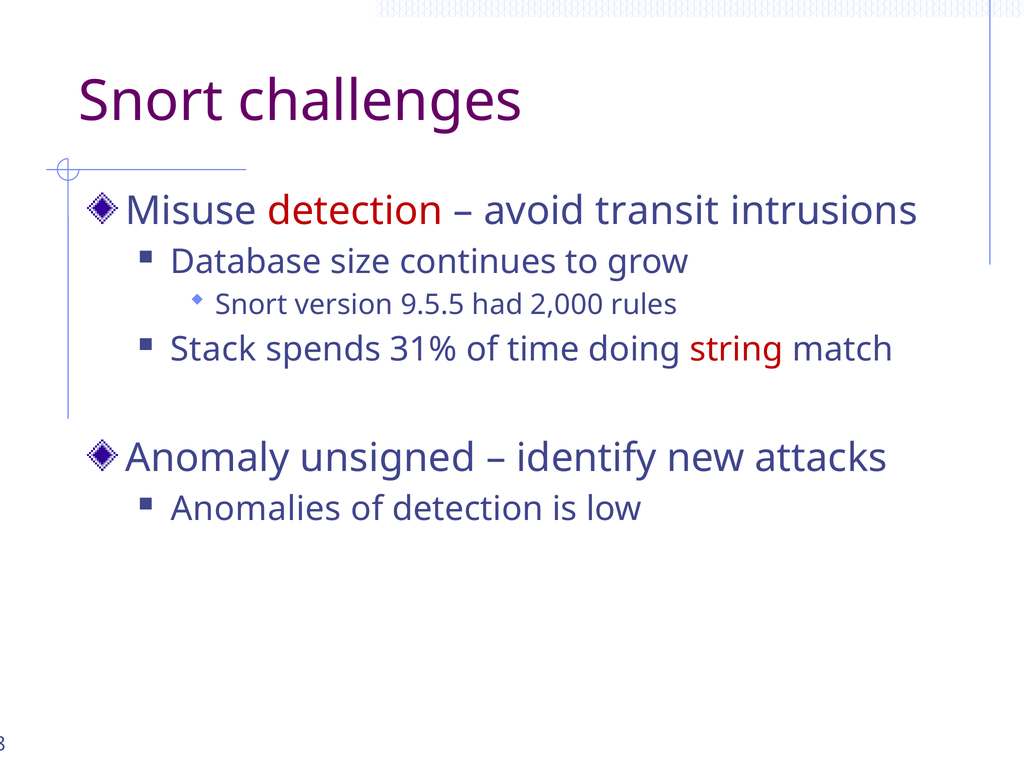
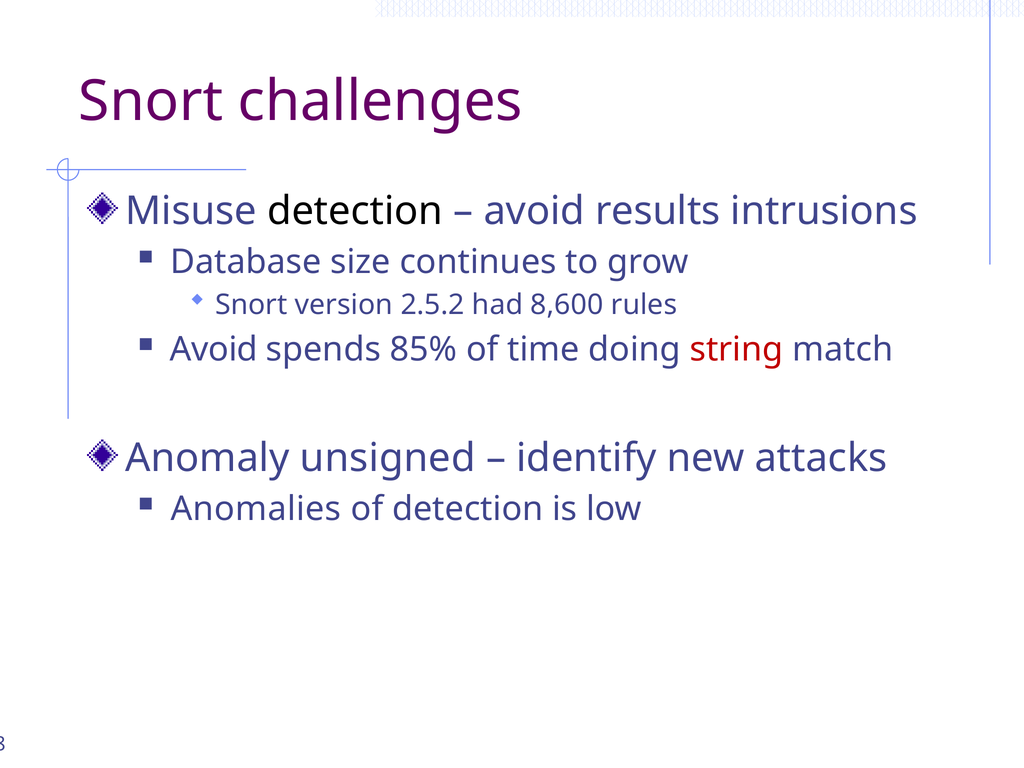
detection at (355, 211) colour: red -> black
transit: transit -> results
9.5.5: 9.5.5 -> 2.5.2
2,000: 2,000 -> 8,600
Stack at (213, 349): Stack -> Avoid
31%: 31% -> 85%
